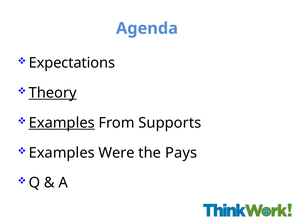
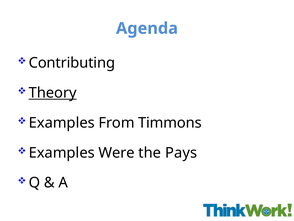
Expectations: Expectations -> Contributing
Examples at (62, 123) underline: present -> none
Supports: Supports -> Timmons
